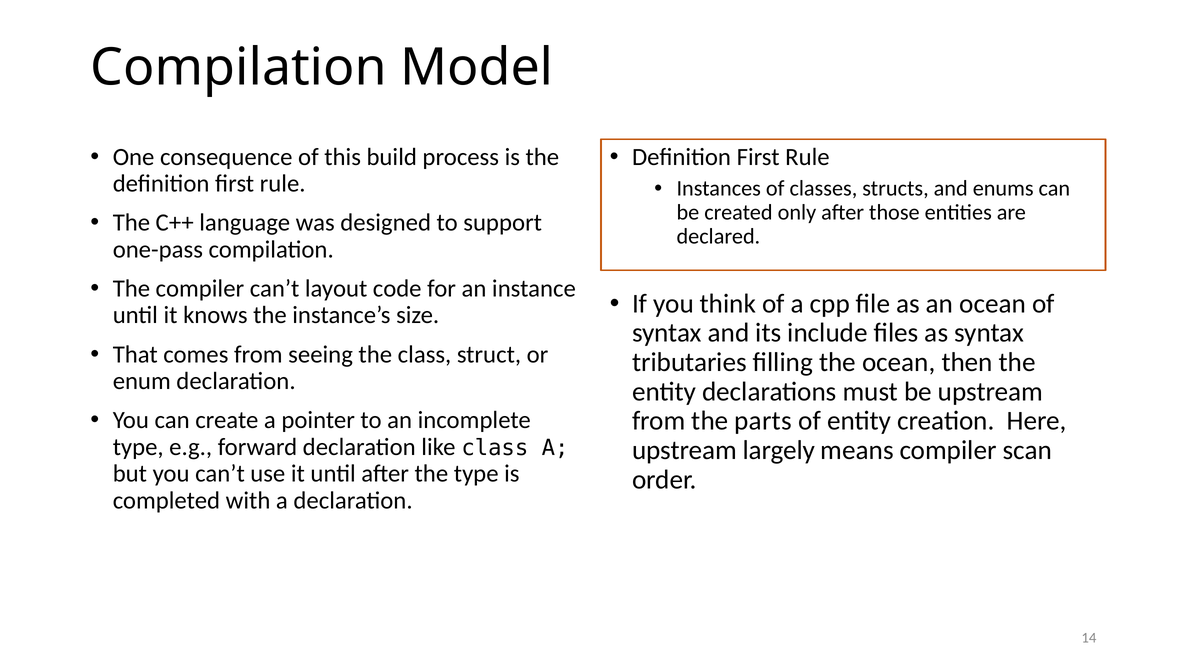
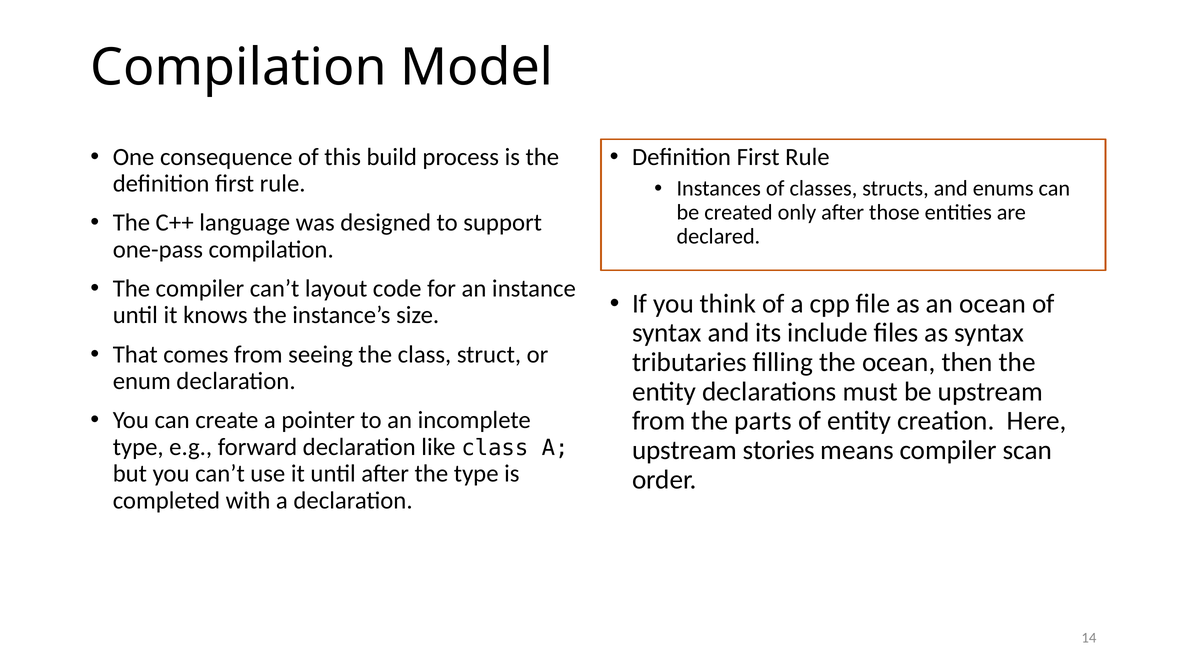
largely: largely -> stories
